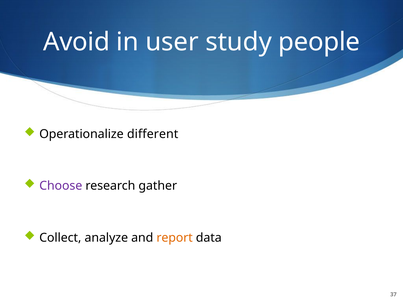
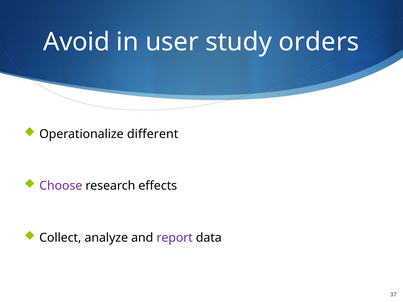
people: people -> orders
gather: gather -> effects
report colour: orange -> purple
